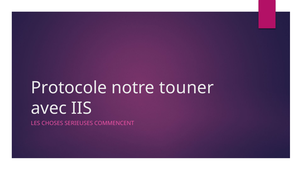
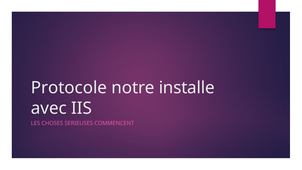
touner: touner -> installe
